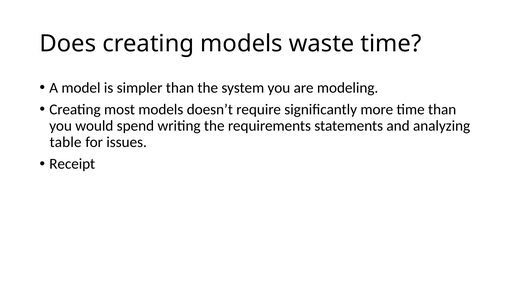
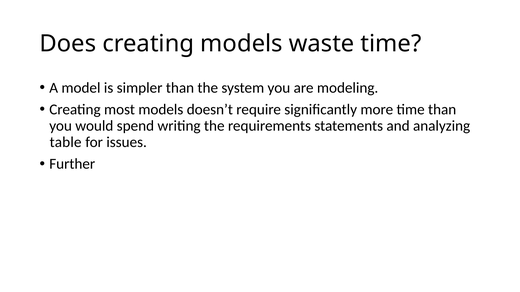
Receipt: Receipt -> Further
